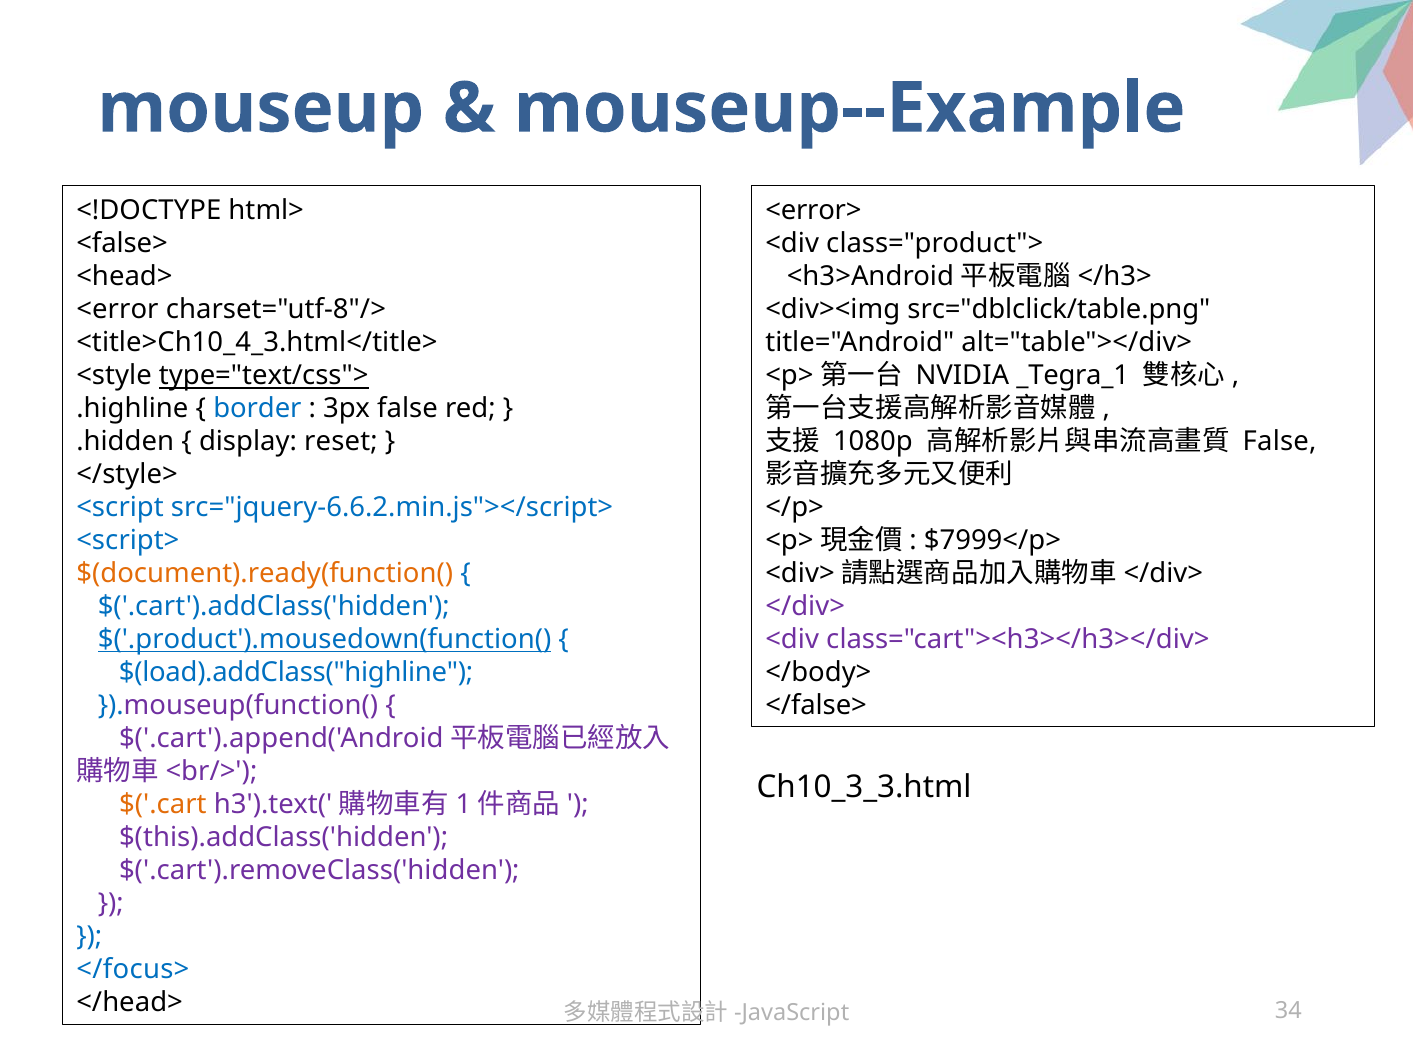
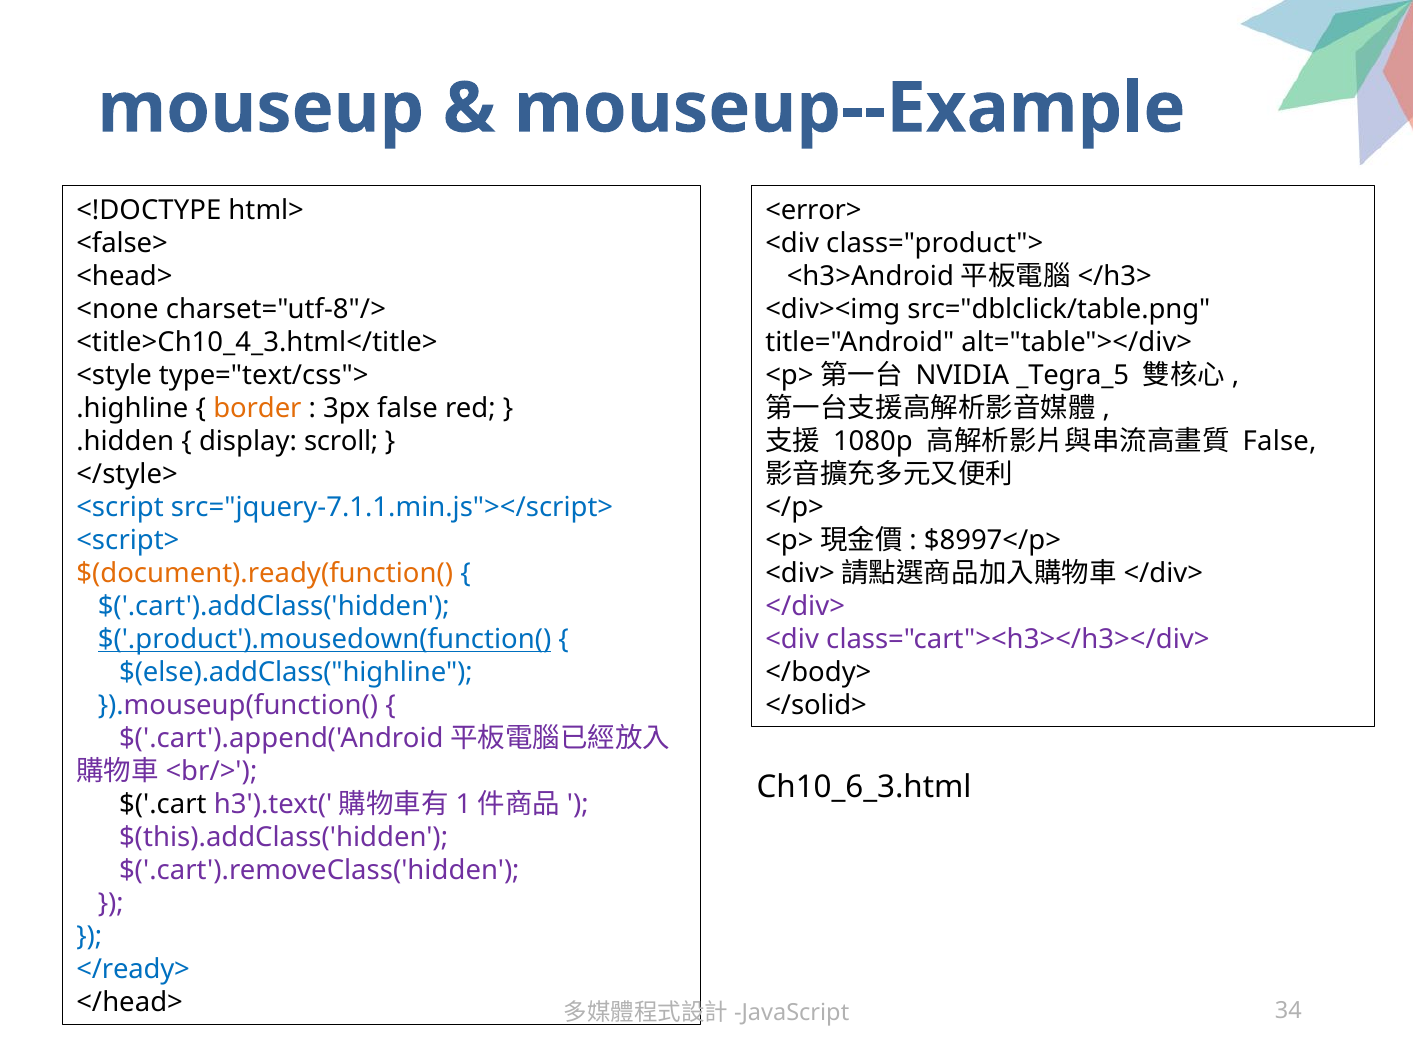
<error: <error -> <none
_Tegra_1: _Tegra_1 -> _Tegra_5
type="text/css"> underline: present -> none
border colour: blue -> orange
reset: reset -> scroll
src="jquery-6.6.2.min.js"></script>: src="jquery-6.6.2.min.js"></script> -> src="jquery-7.1.1.min.js"></script>
$7999</p>: $7999</p> -> $8997</p>
$(load).addClass("highline: $(load).addClass("highline -> $(else).addClass("highline
</false>: </false> -> </solid>
Ch10_3_3.html: Ch10_3_3.html -> Ch10_6_3.html
$('.cart colour: orange -> black
</focus>: </focus> -> </ready>
